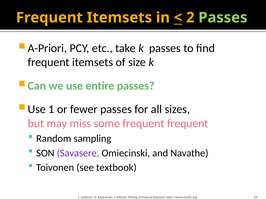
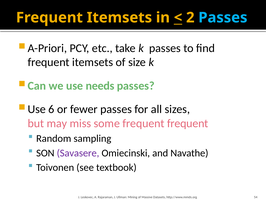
Passes at (223, 18) colour: light green -> light blue
entire: entire -> needs
1: 1 -> 6
